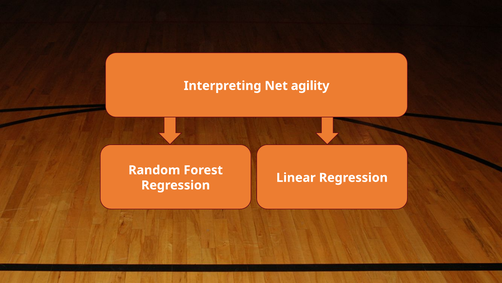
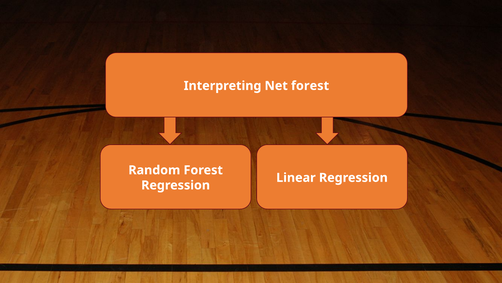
Net agility: agility -> forest
